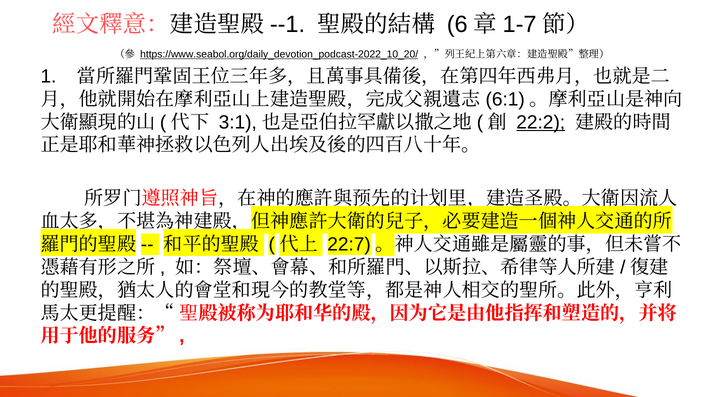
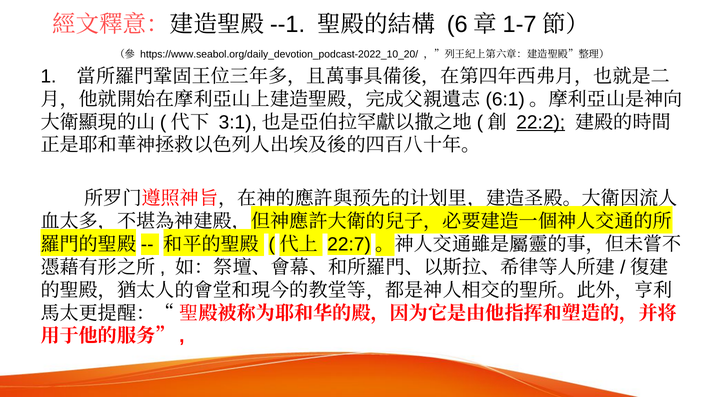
https://www.seabol.org/daily_devotion_podcast-2022_10_20/ underline: present -> none
